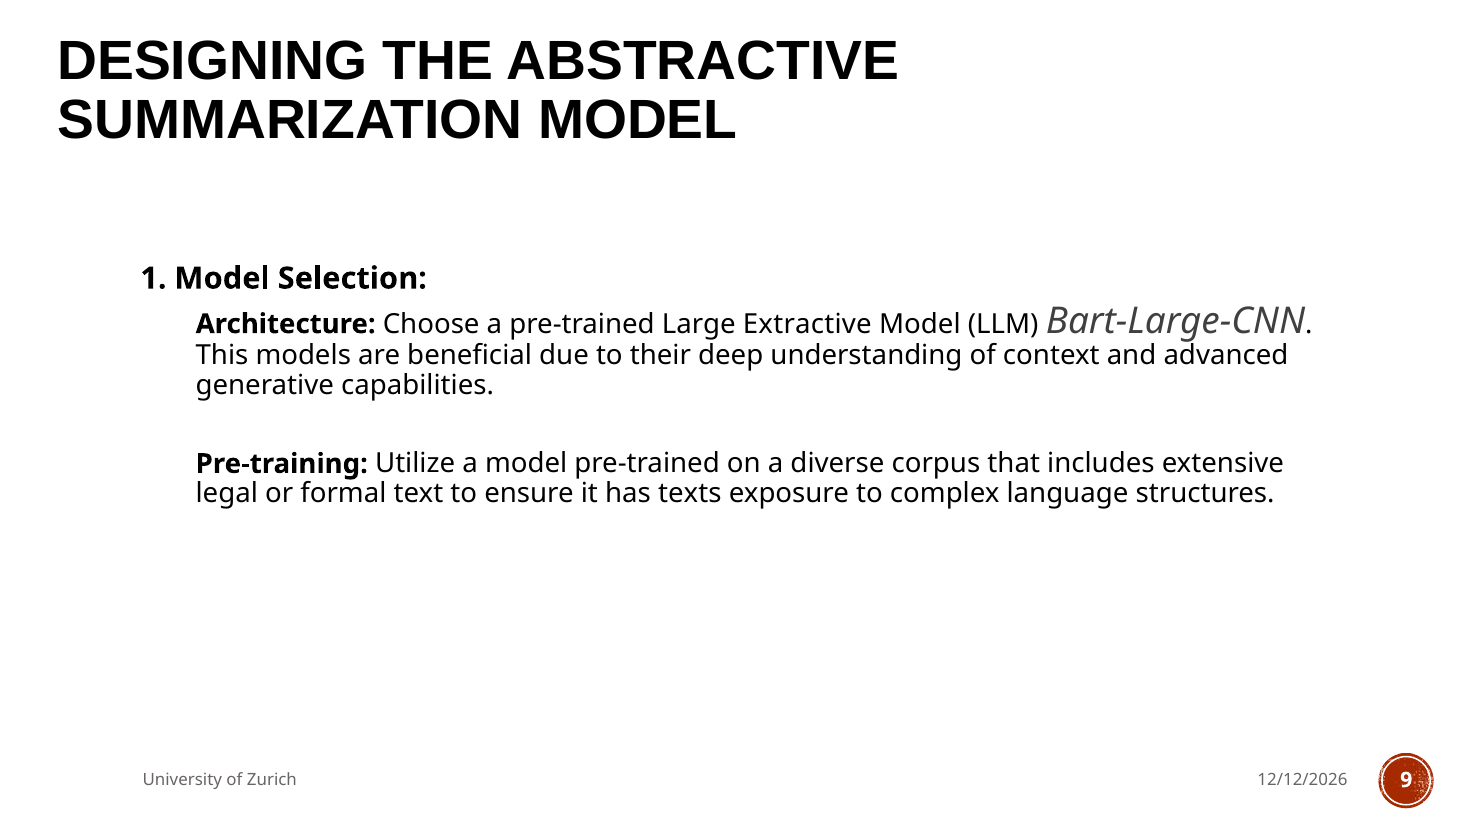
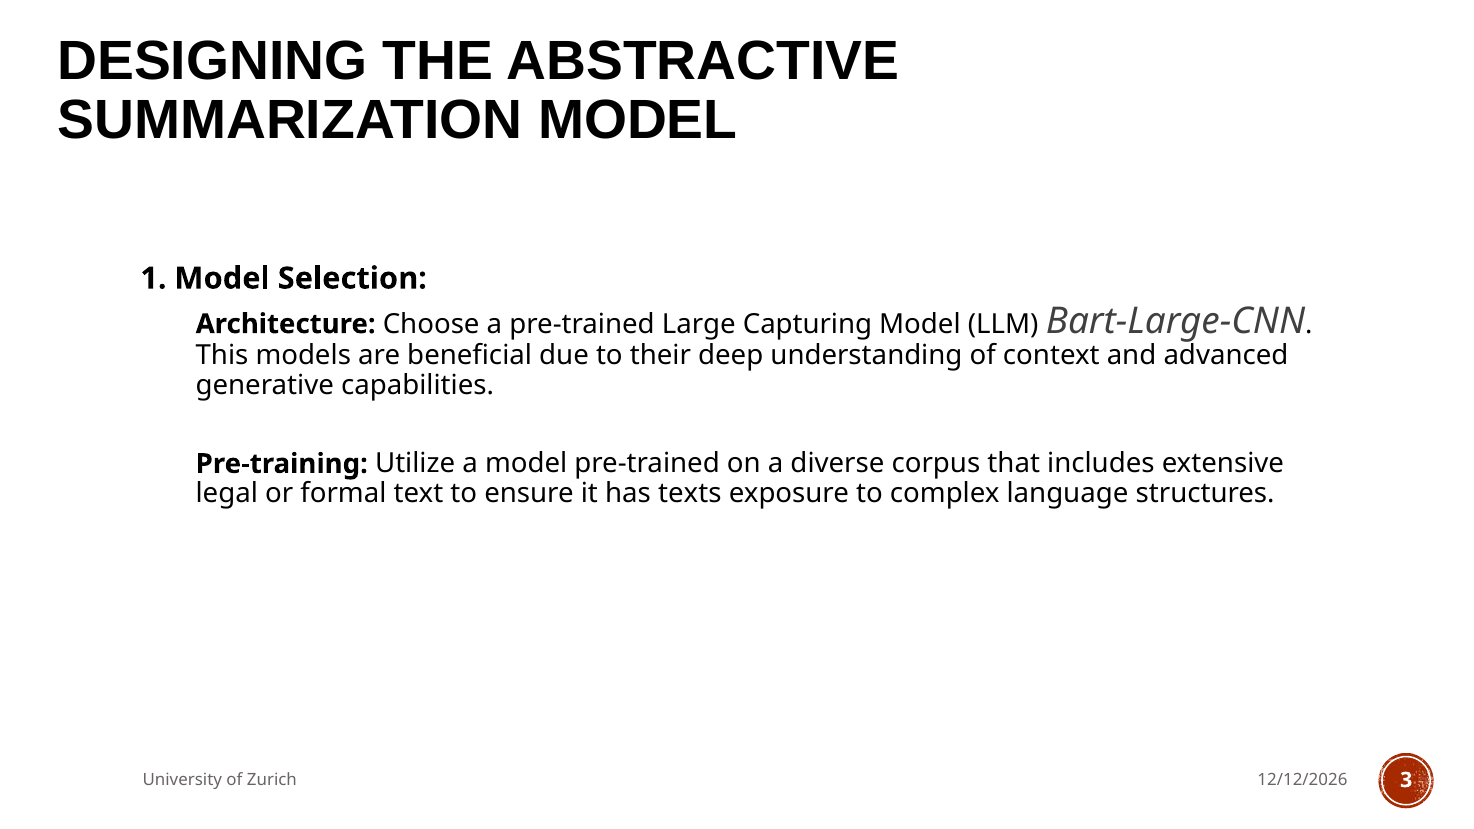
Extractive: Extractive -> Capturing
9: 9 -> 3
